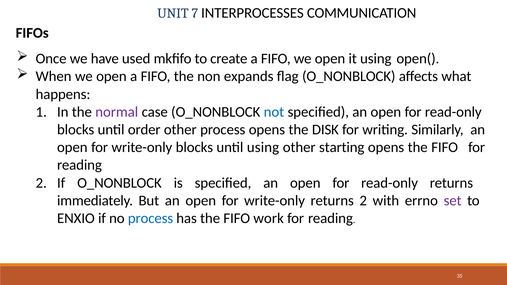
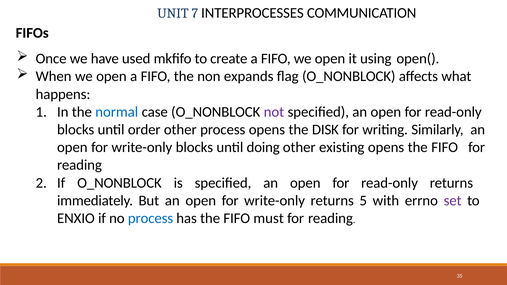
normal colour: purple -> blue
not colour: blue -> purple
until using: using -> doing
starting: starting -> existing
returns 2: 2 -> 5
work: work -> must
